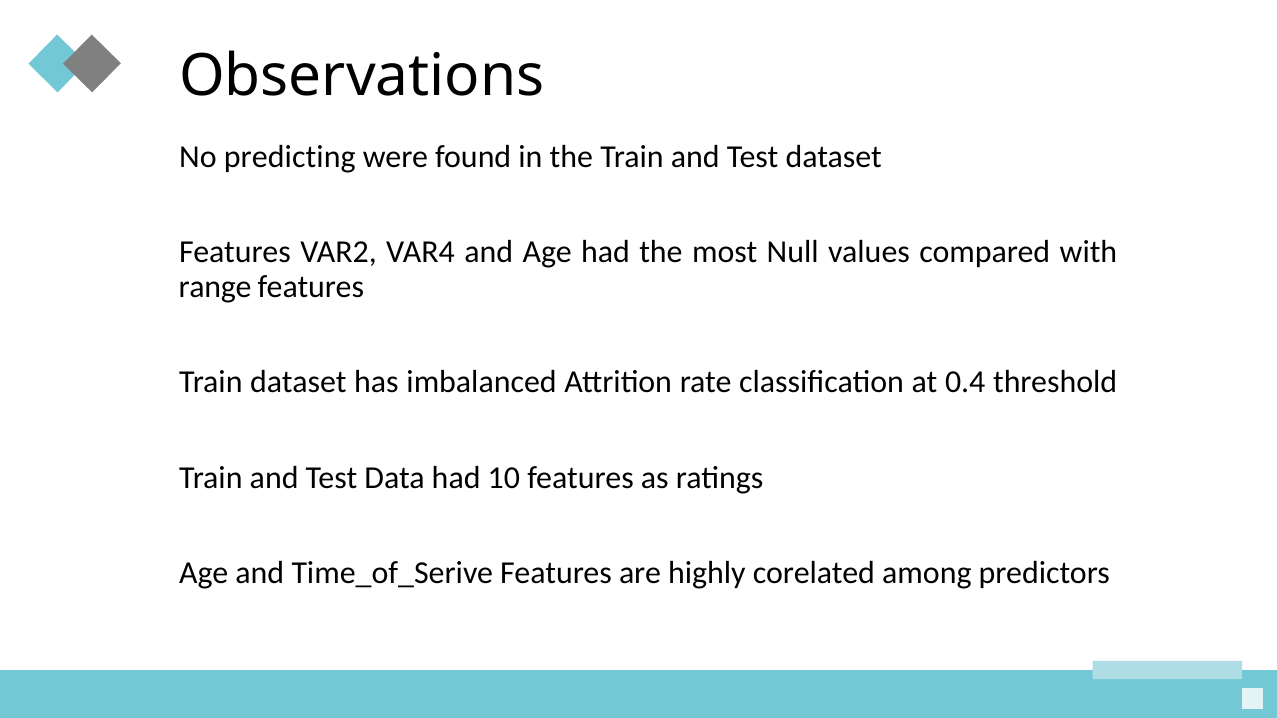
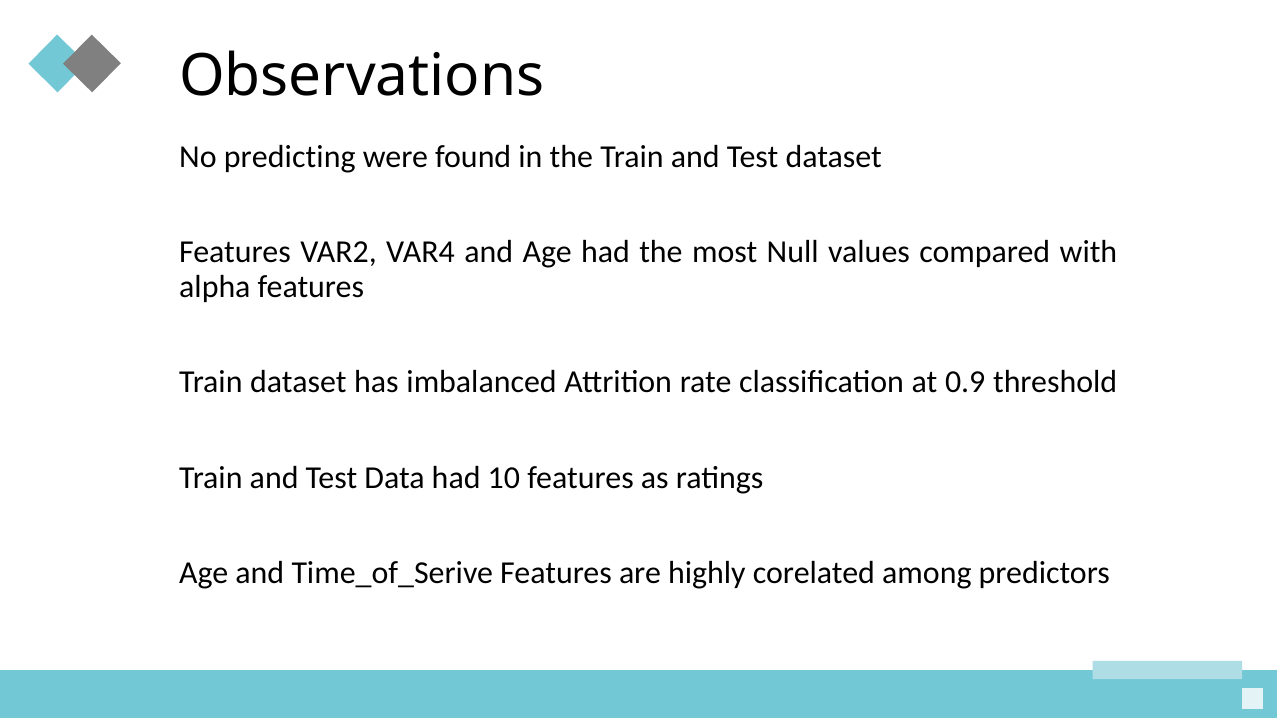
range: range -> alpha
0.4: 0.4 -> 0.9
